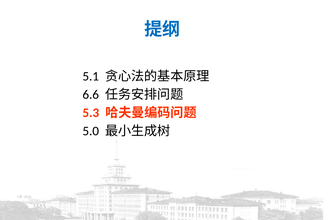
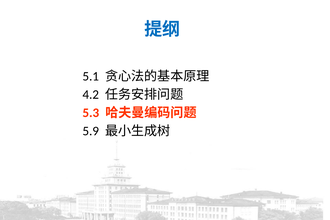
6.6: 6.6 -> 4.2
5.0: 5.0 -> 5.9
